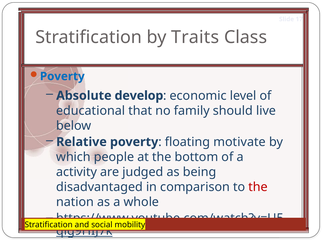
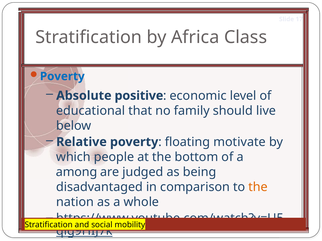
Traits: Traits -> Africa
develop: develop -> positive
activity: activity -> among
the at (258, 187) colour: red -> orange
